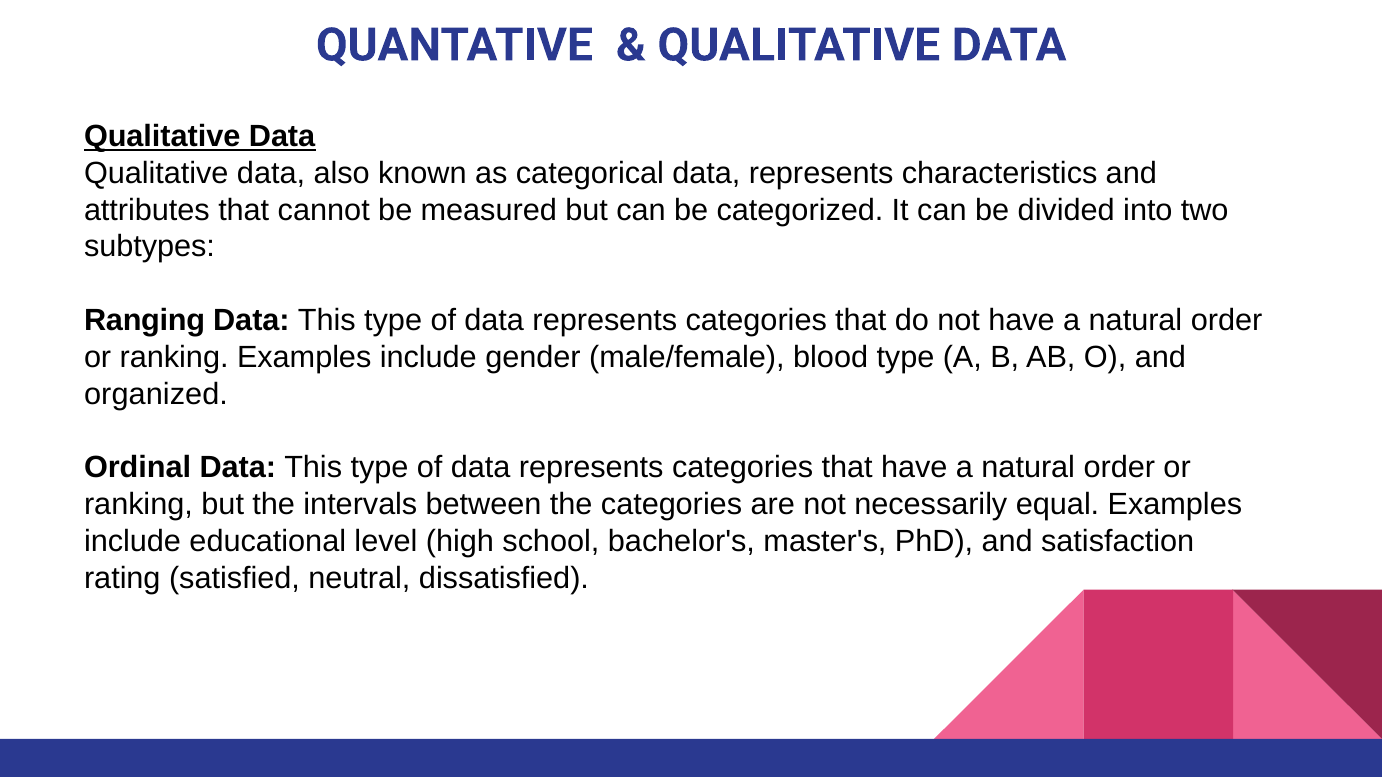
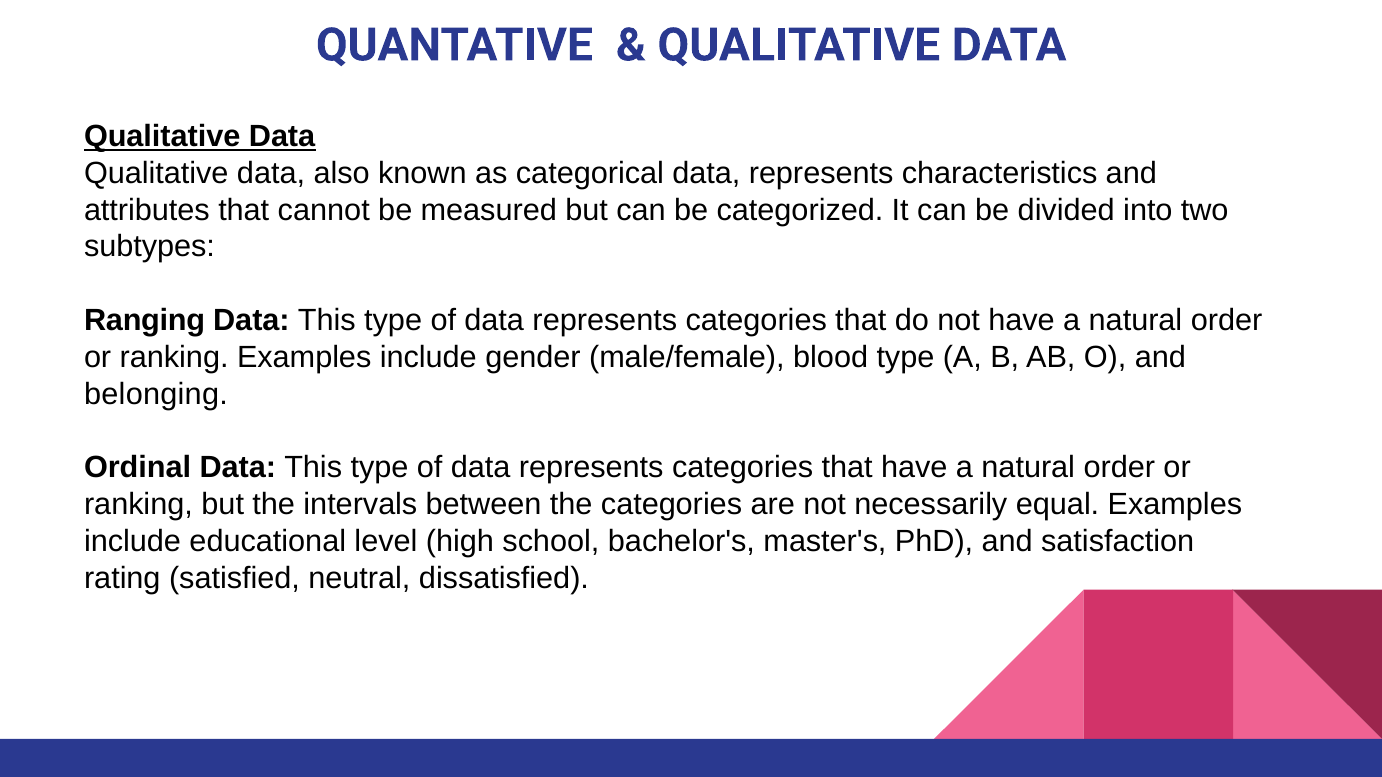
organized: organized -> belonging
